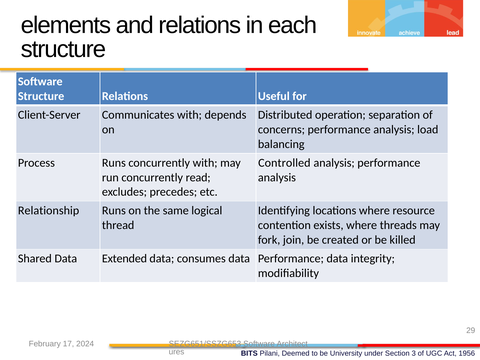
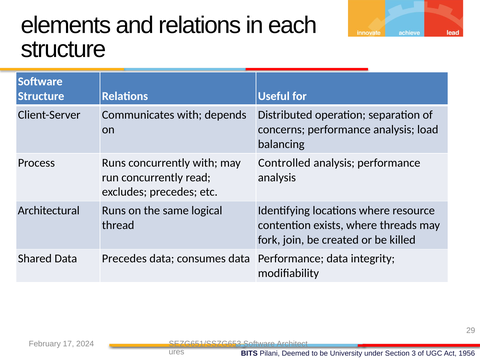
Relationship: Relationship -> Architectural
Data Extended: Extended -> Precedes
